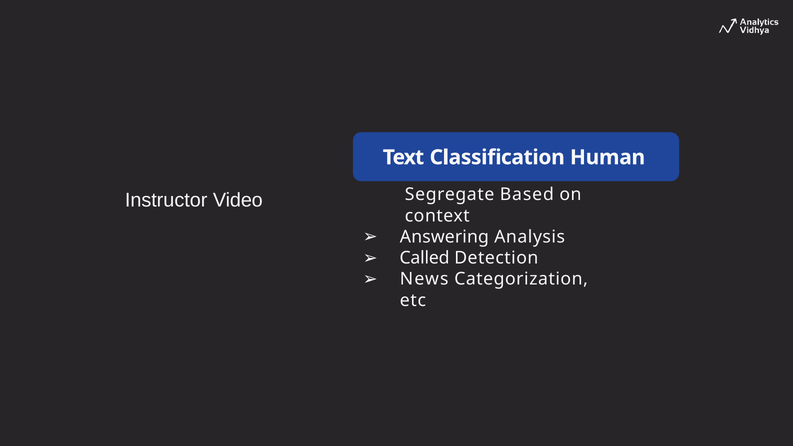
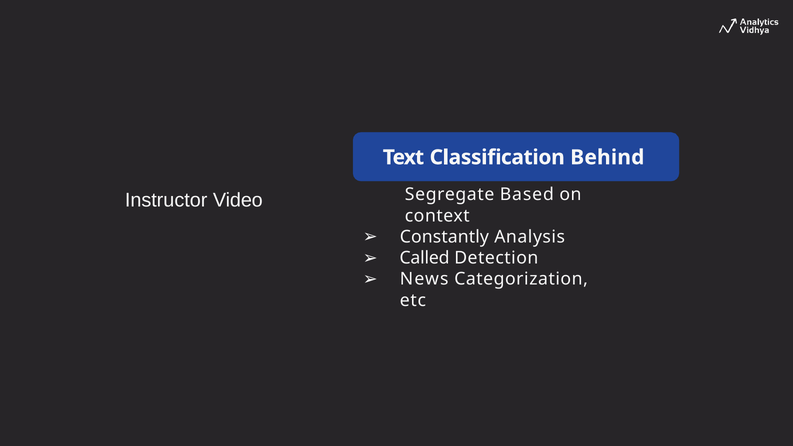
Human: Human -> Behind
Answering: Answering -> Constantly
